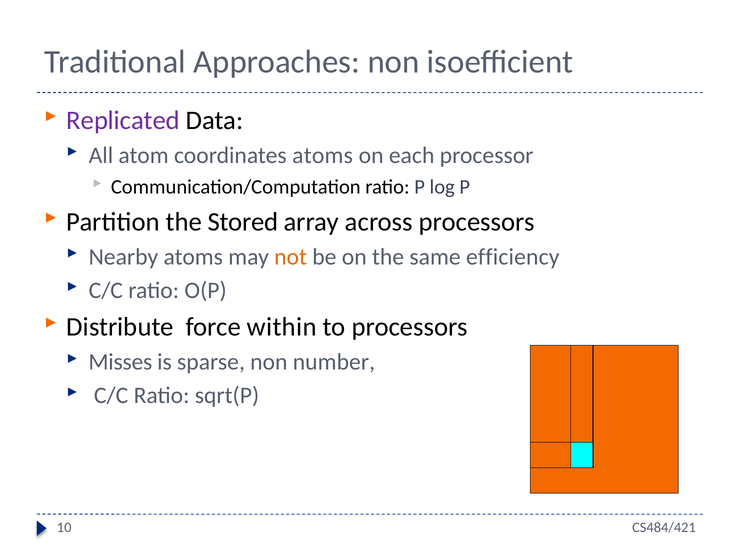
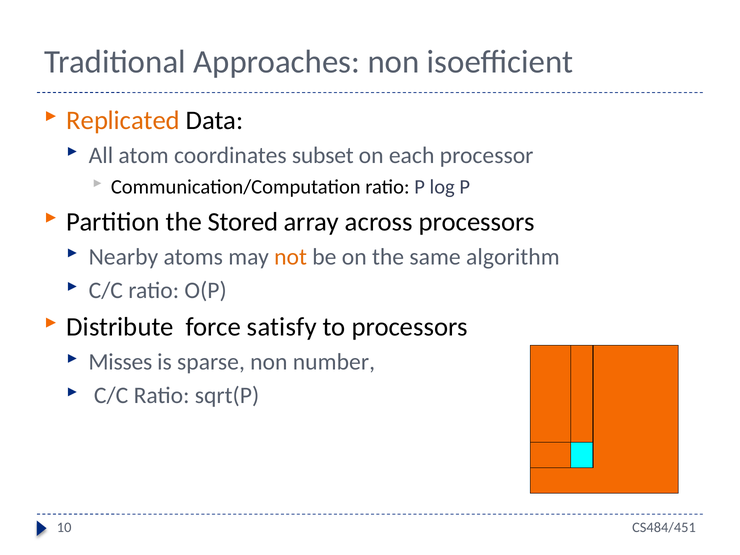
Replicated colour: purple -> orange
coordinates atoms: atoms -> subset
efficiency: efficiency -> algorithm
within: within -> satisfy
CS484/421: CS484/421 -> CS484/451
